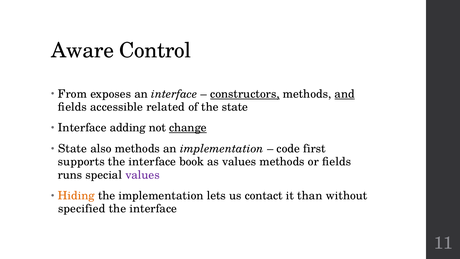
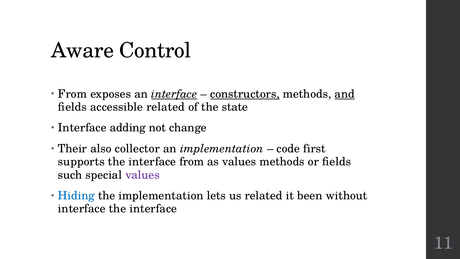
interface at (174, 94) underline: none -> present
change underline: present -> none
State at (72, 148): State -> Their
also methods: methods -> collector
interface book: book -> from
runs: runs -> such
Hiding colour: orange -> blue
us contact: contact -> related
than: than -> been
specified at (82, 209): specified -> interface
